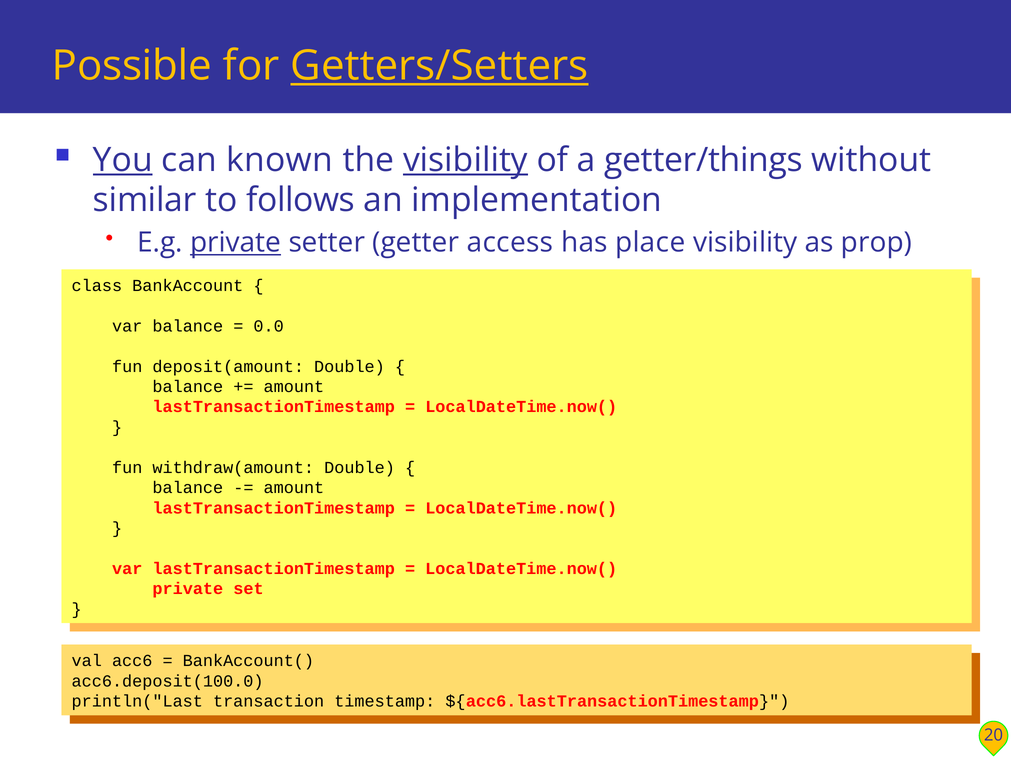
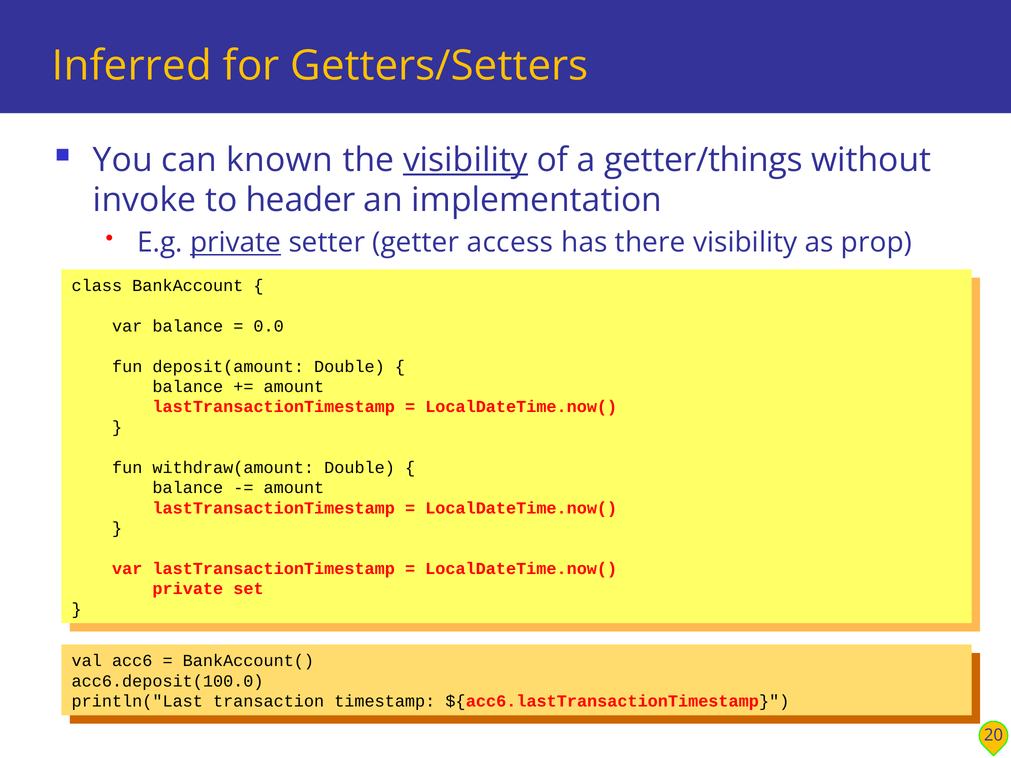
Possible: Possible -> Inferred
Getters/Setters underline: present -> none
You underline: present -> none
similar: similar -> invoke
follows: follows -> header
place: place -> there
